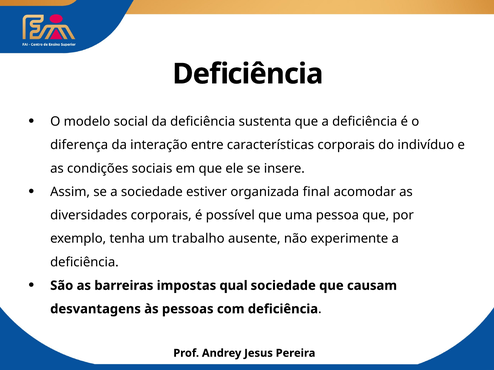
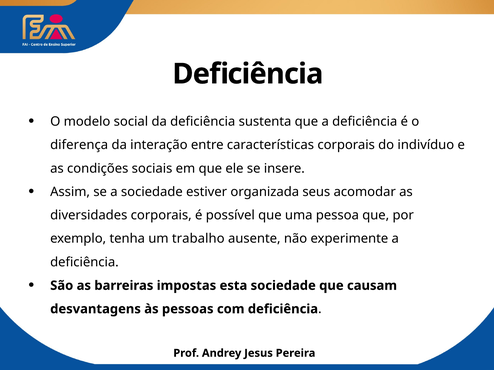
final: final -> seus
qual: qual -> esta
